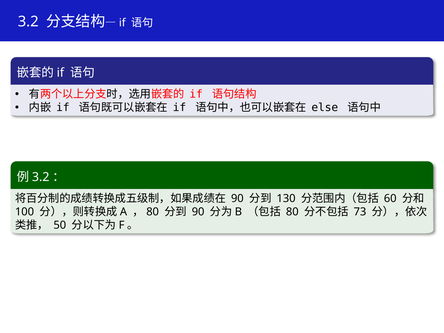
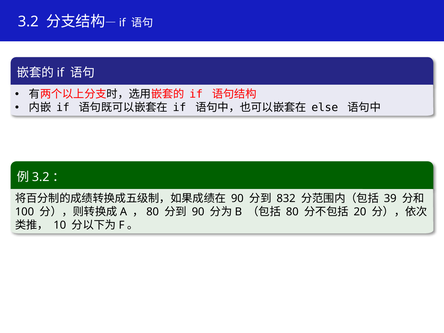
130: 130 -> 832
60: 60 -> 39
73: 73 -> 20
50: 50 -> 10
